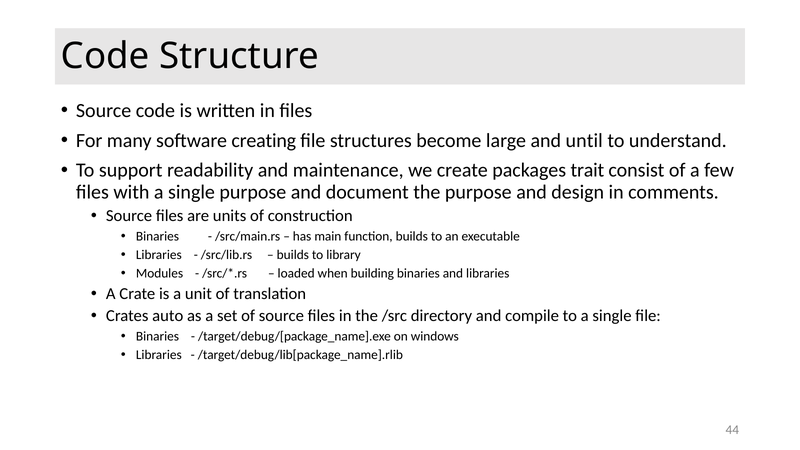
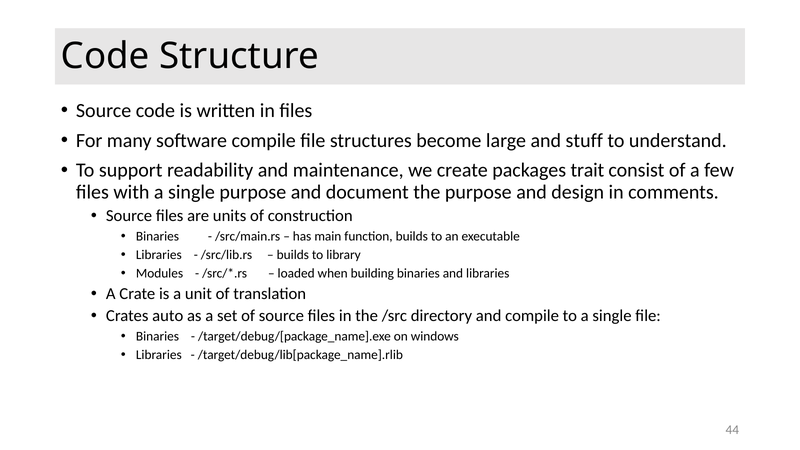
software creating: creating -> compile
until: until -> stuff
